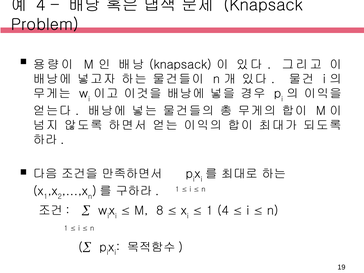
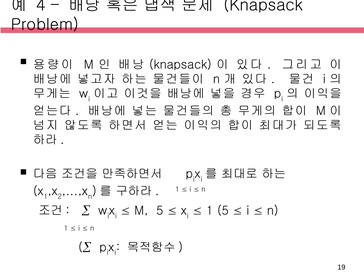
M 8: 8 -> 5
1 4: 4 -> 5
